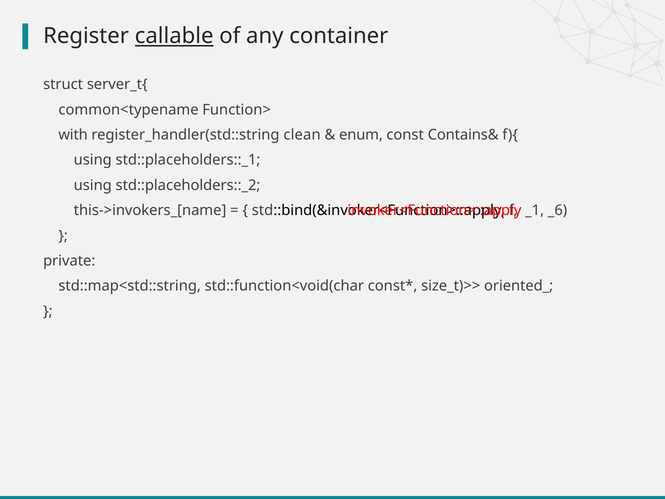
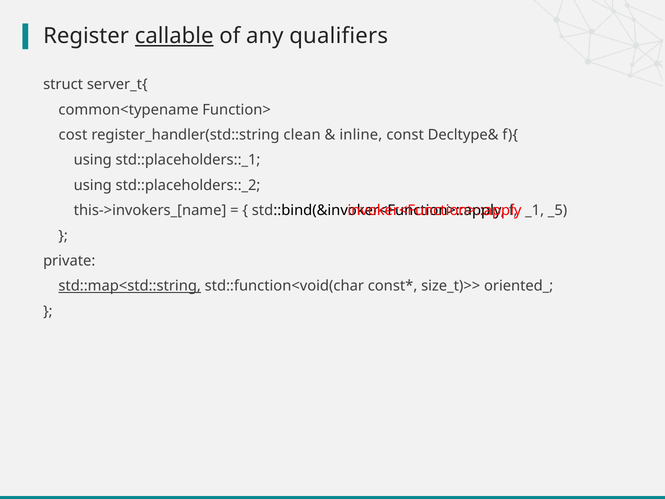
container: container -> qualifiers
with: with -> cost
enum: enum -> inline
Contains&: Contains& -> Decltype&
_6: _6 -> _5
std::map<std::string underline: none -> present
